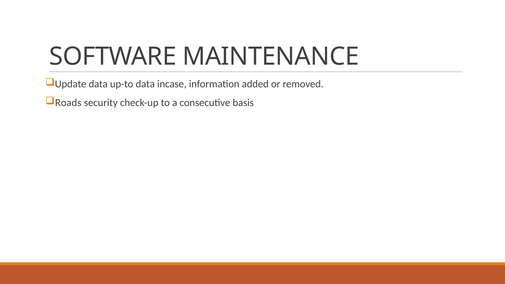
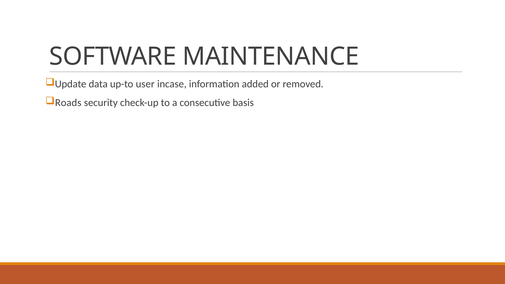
up-to data: data -> user
